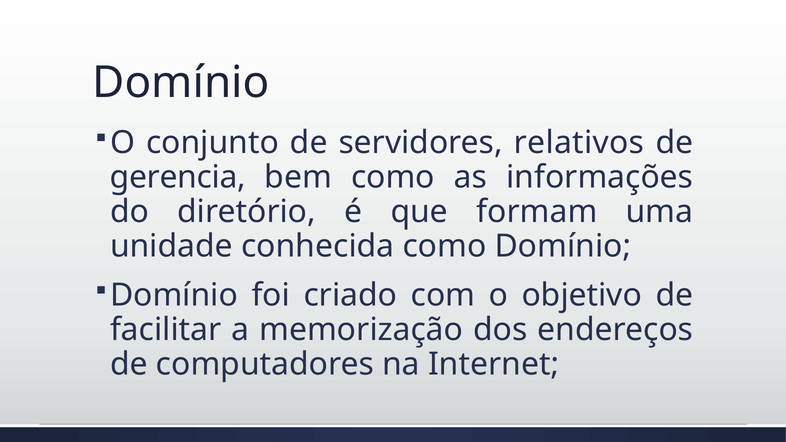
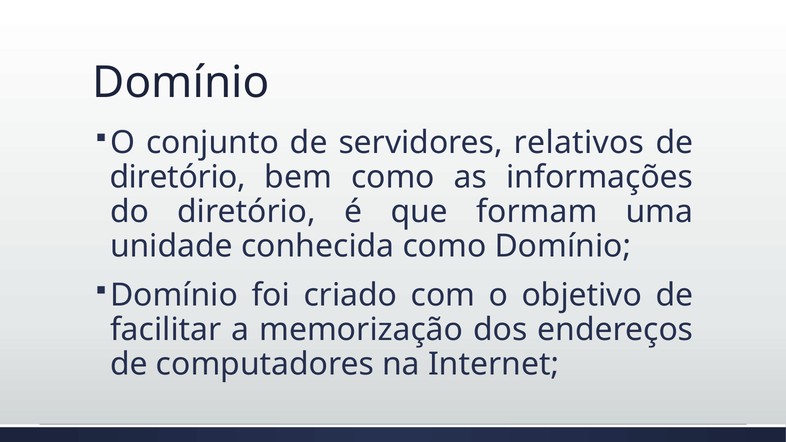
gerencia at (178, 177): gerencia -> diretório
